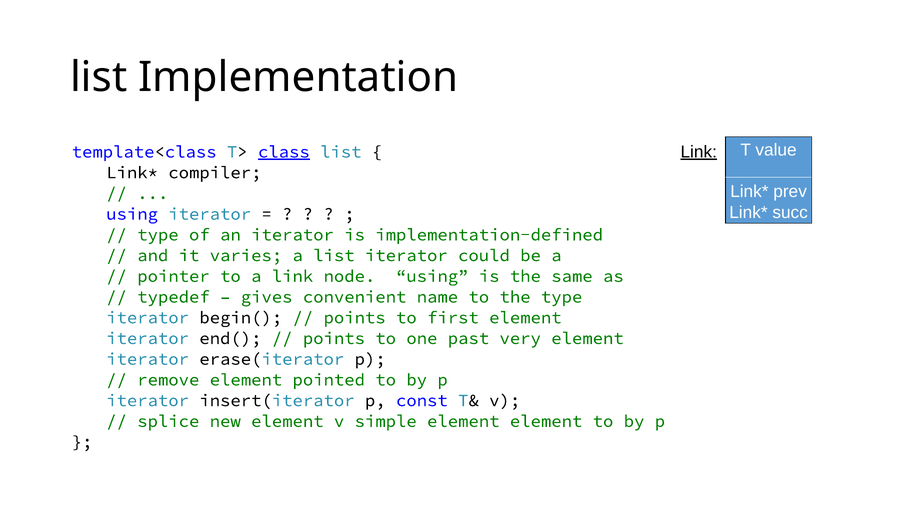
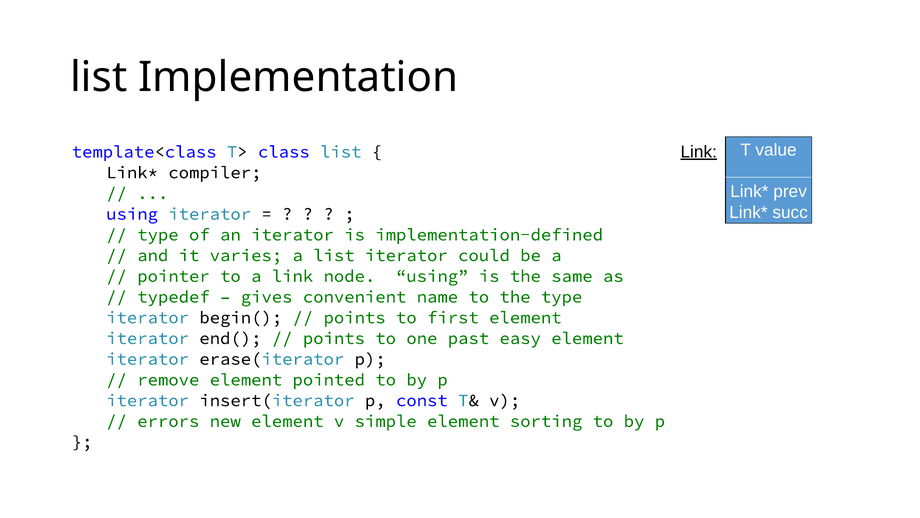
class underline: present -> none
very: very -> easy
splice: splice -> errors
element element: element -> sorting
